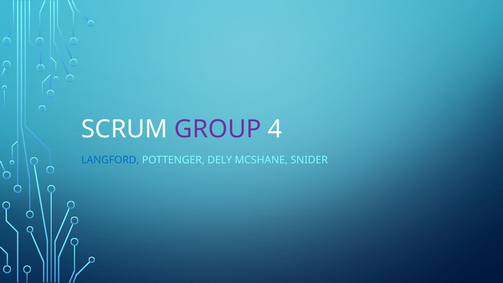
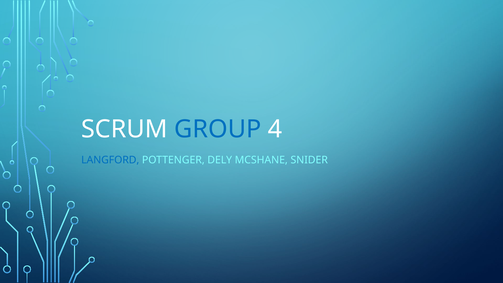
GROUP colour: purple -> blue
